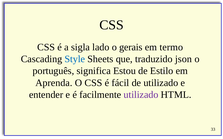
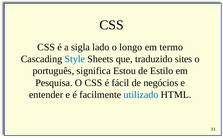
gerais: gerais -> longo
json: json -> sites
Aprenda: Aprenda -> Pesquisa
de utilizado: utilizado -> negócios
utilizado at (141, 95) colour: purple -> blue
